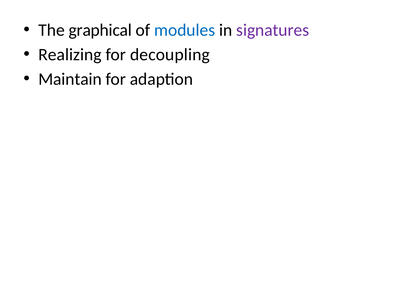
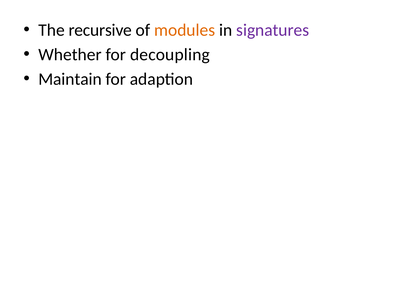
graphical: graphical -> recursive
modules colour: blue -> orange
Realizing: Realizing -> Whether
